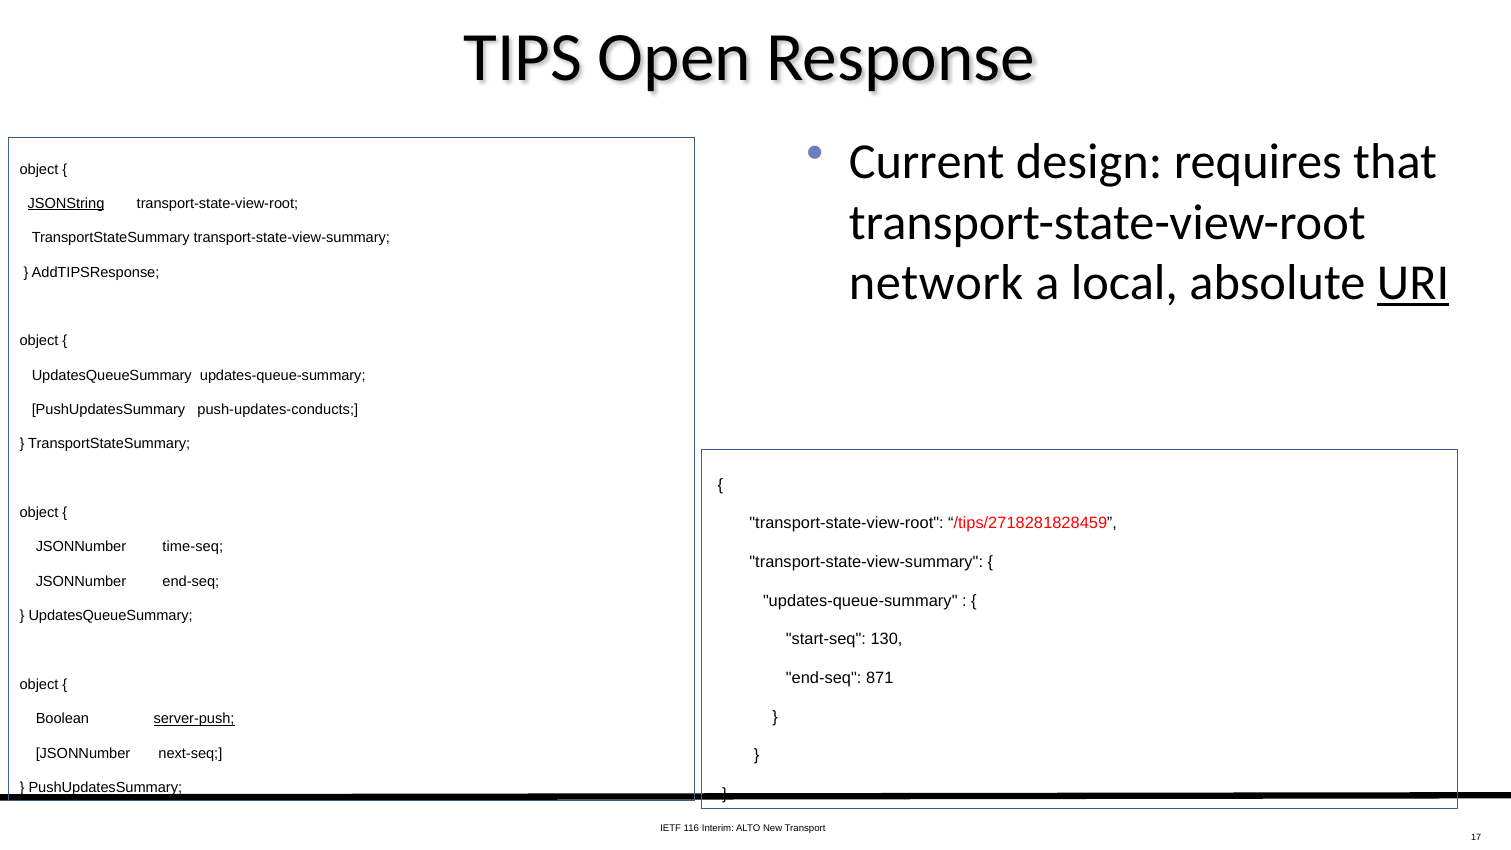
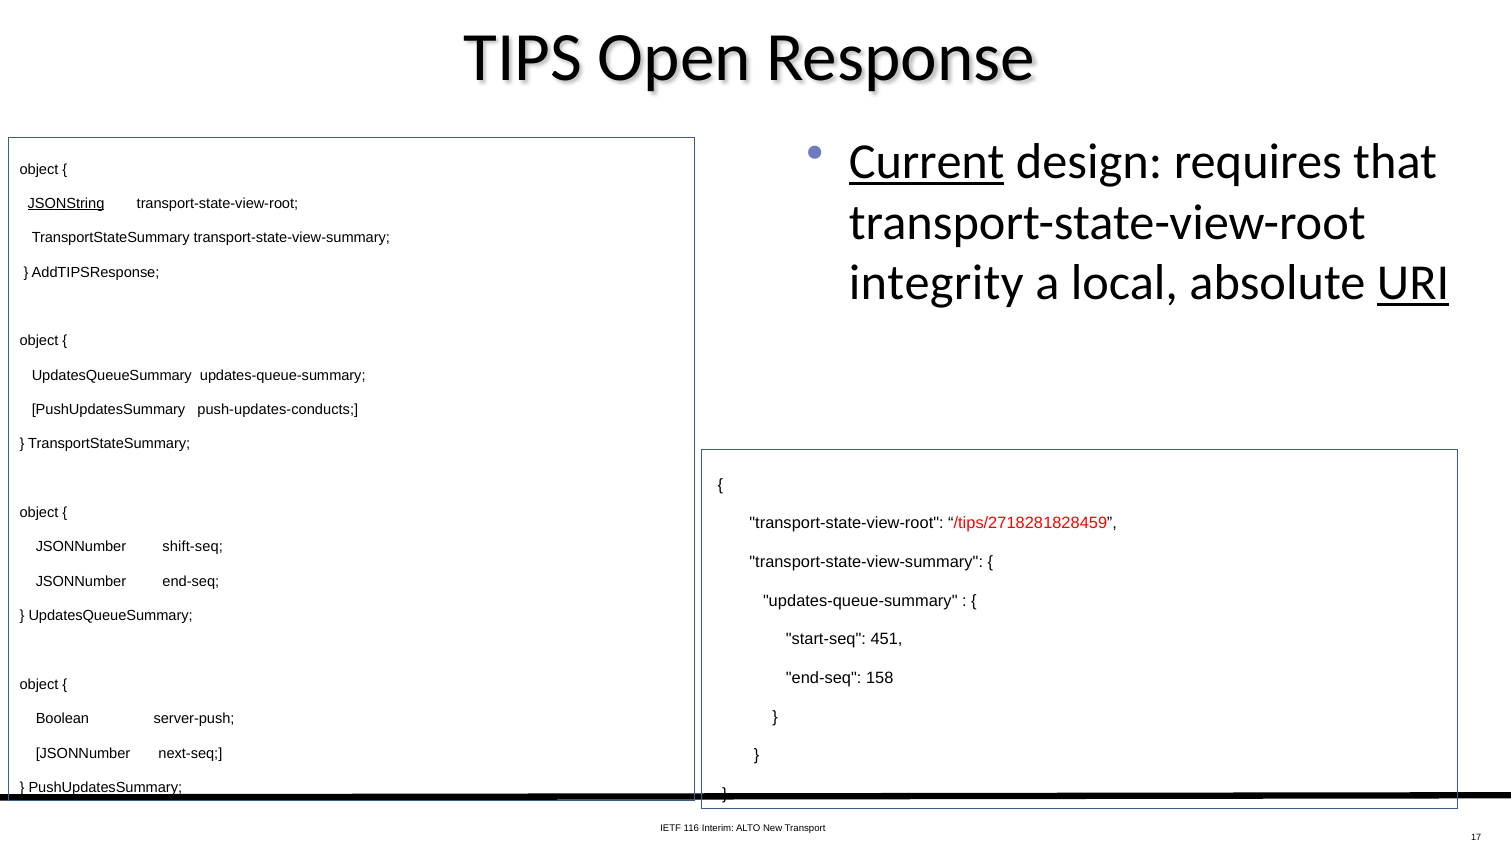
Current underline: none -> present
network: network -> integrity
time-seq: time-seq -> shift-seq
130: 130 -> 451
871: 871 -> 158
server-push underline: present -> none
